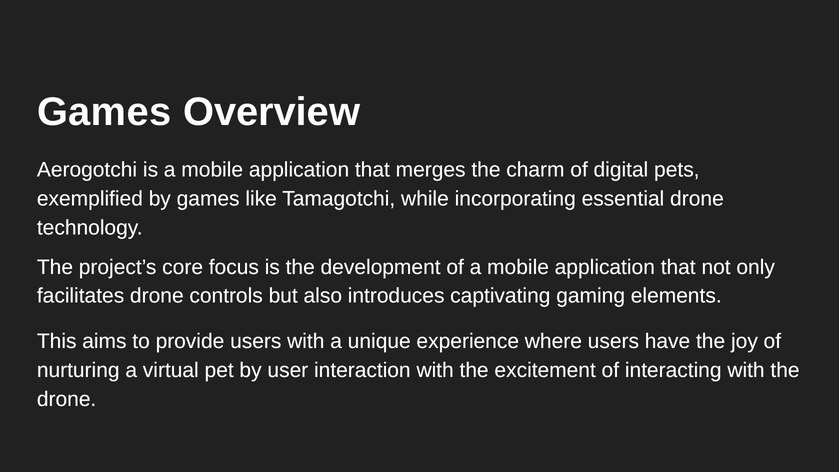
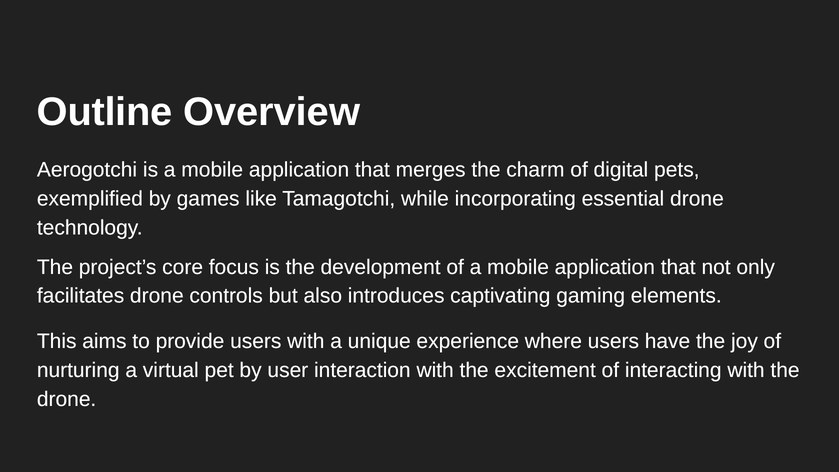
Games at (104, 112): Games -> Outline
